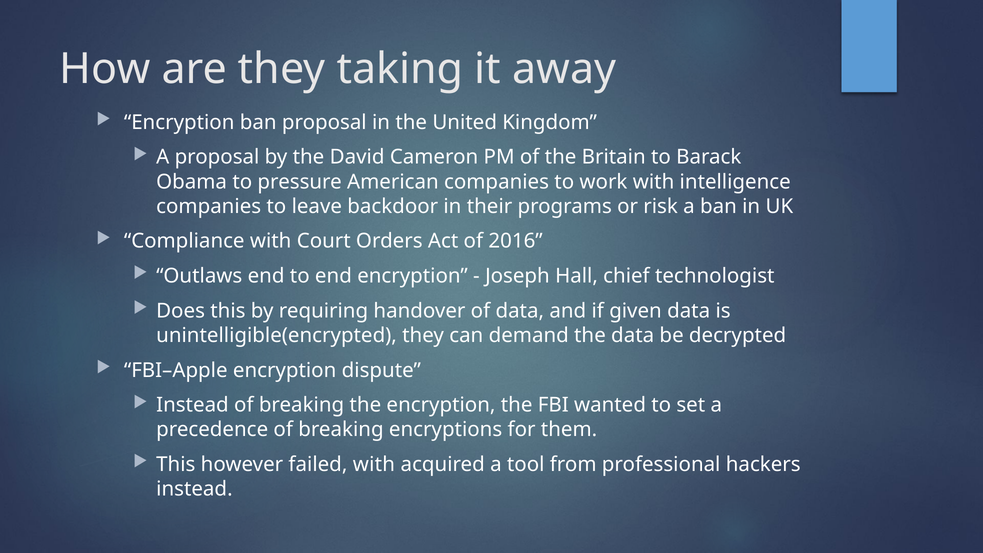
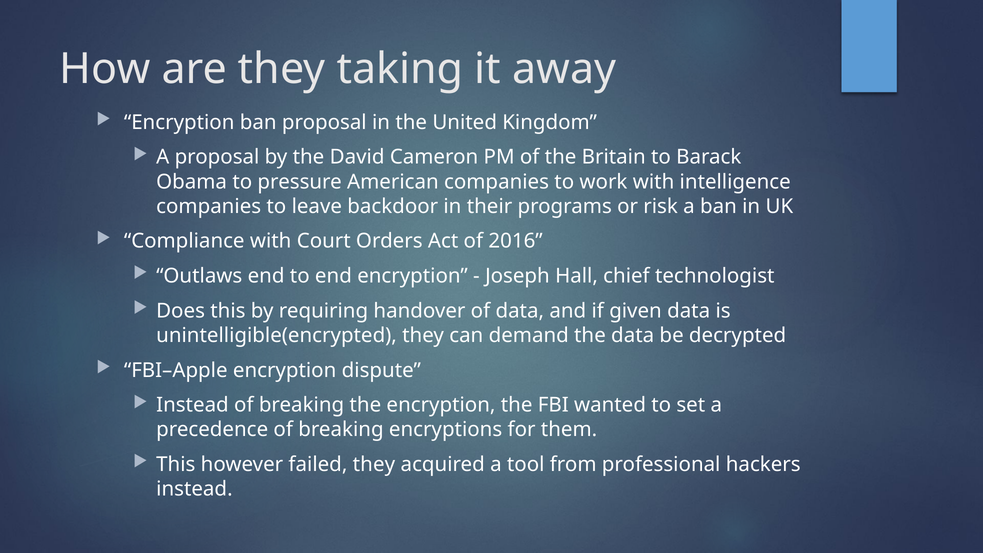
failed with: with -> they
